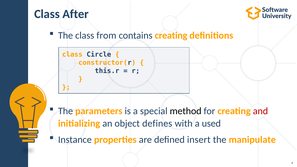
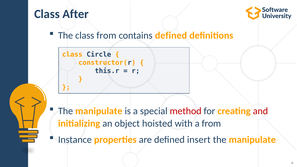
contains creating: creating -> defined
parameters at (99, 111): parameters -> manipulate
method colour: black -> red
defines: defines -> hoisted
a used: used -> from
